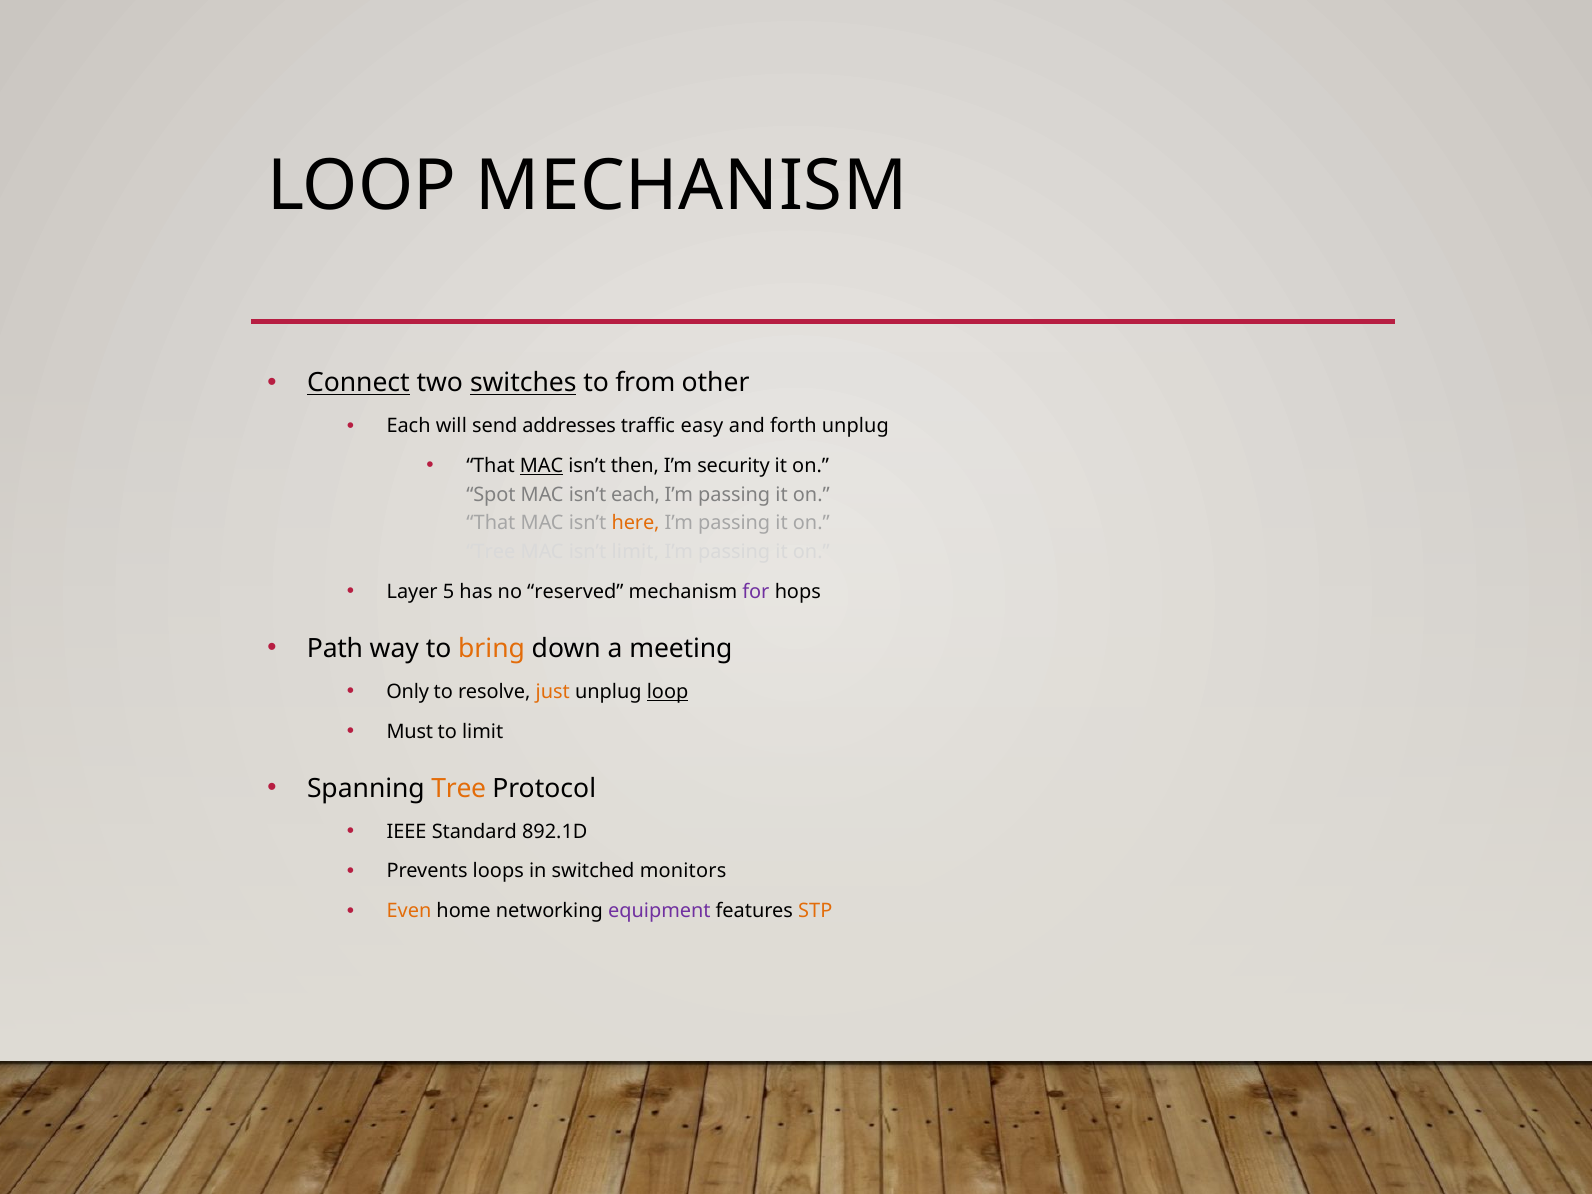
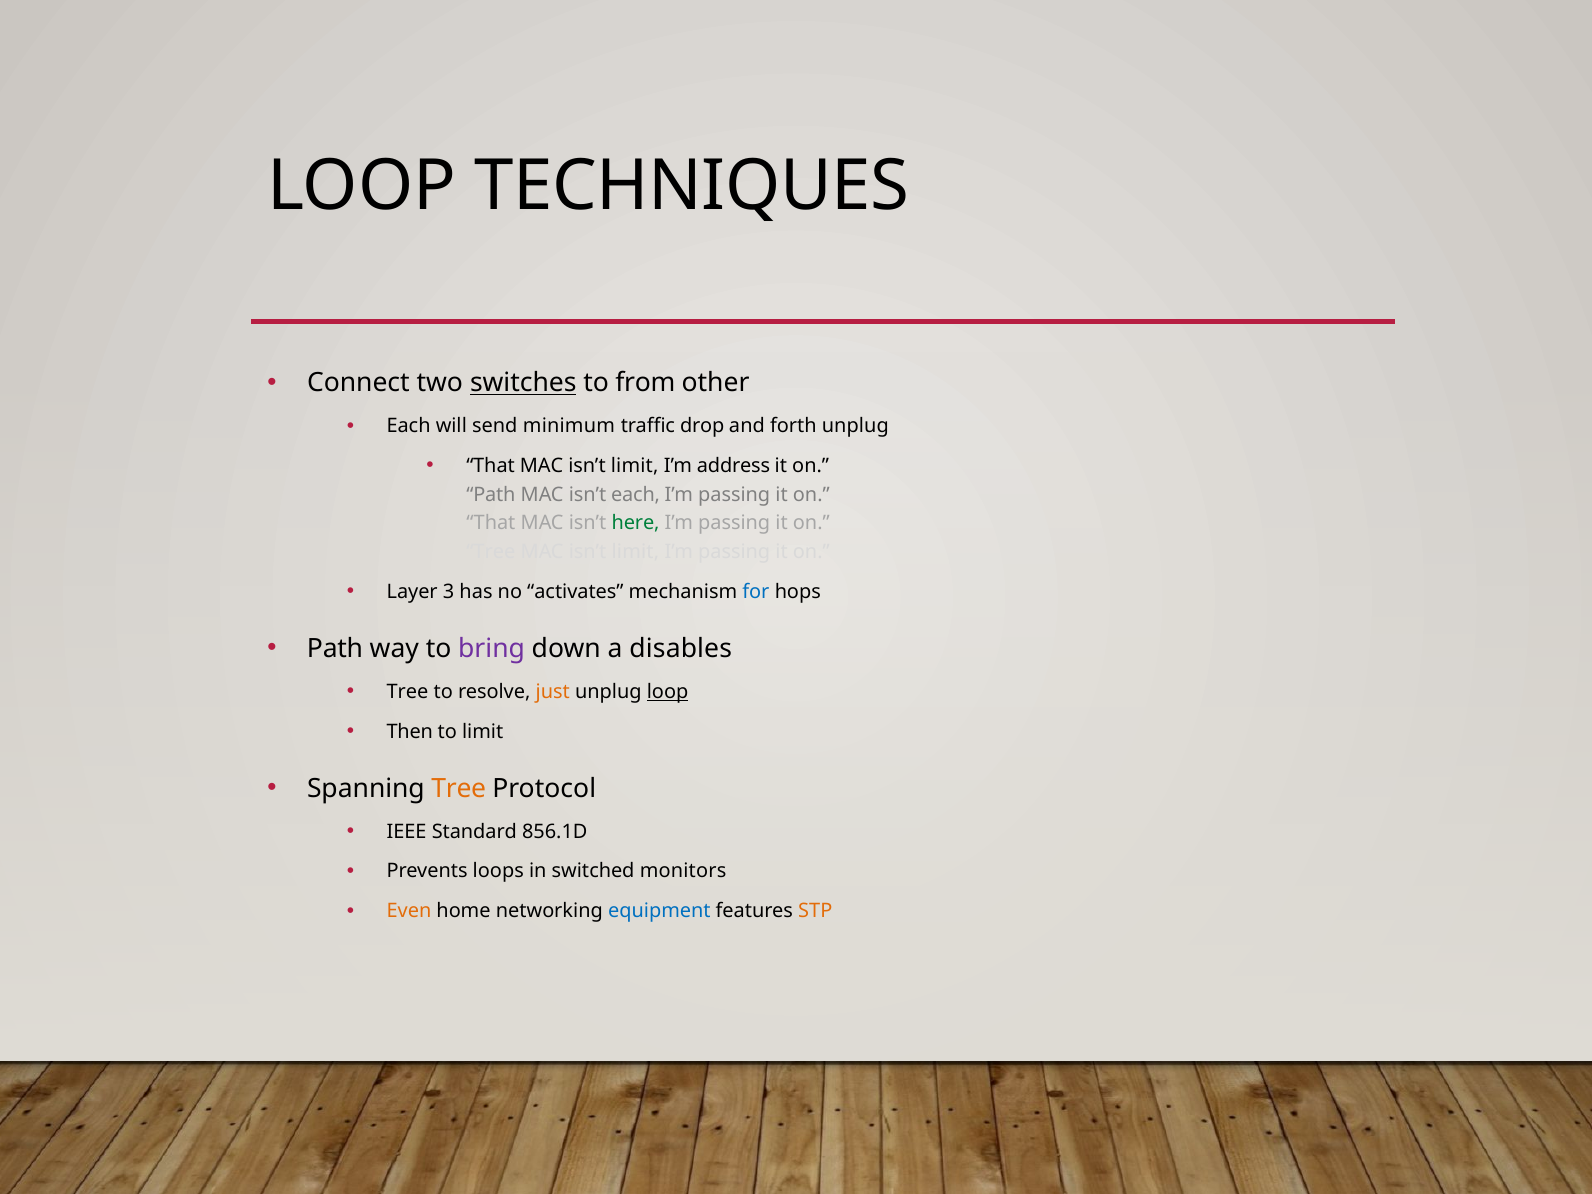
LOOP MECHANISM: MECHANISM -> TECHNIQUES
Connect underline: present -> none
addresses: addresses -> minimum
easy: easy -> drop
MAC at (541, 466) underline: present -> none
then at (635, 466): then -> limit
security: security -> address
Spot at (491, 495): Spot -> Path
here colour: orange -> green
5: 5 -> 3
reserved: reserved -> activates
for colour: purple -> blue
bring colour: orange -> purple
meeting: meeting -> disables
Only at (408, 692): Only -> Tree
Must: Must -> Then
892.1D: 892.1D -> 856.1D
equipment colour: purple -> blue
